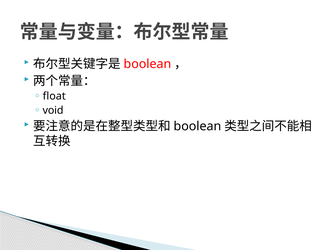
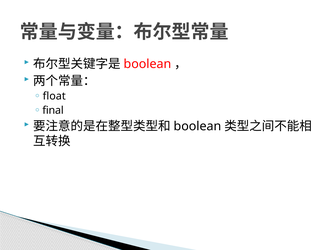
void: void -> final
